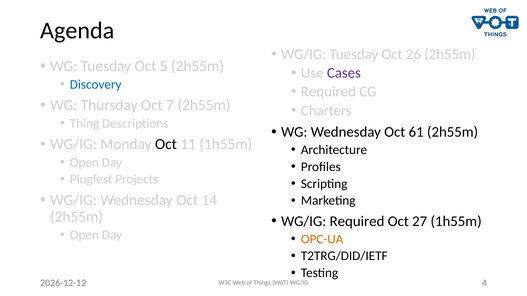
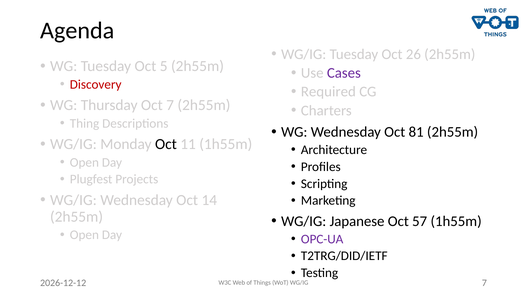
Discovery colour: blue -> red
61: 61 -> 81
WG/IG Required: Required -> Japanese
27: 27 -> 57
OPC-UA colour: orange -> purple
WG/IG 4: 4 -> 7
